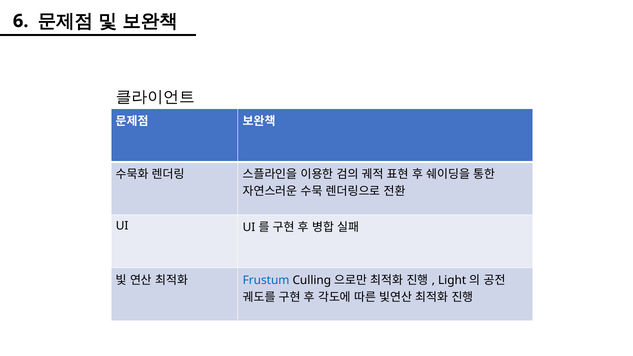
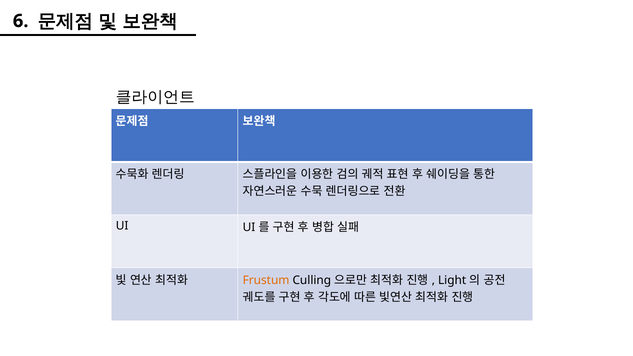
Frustum colour: blue -> orange
